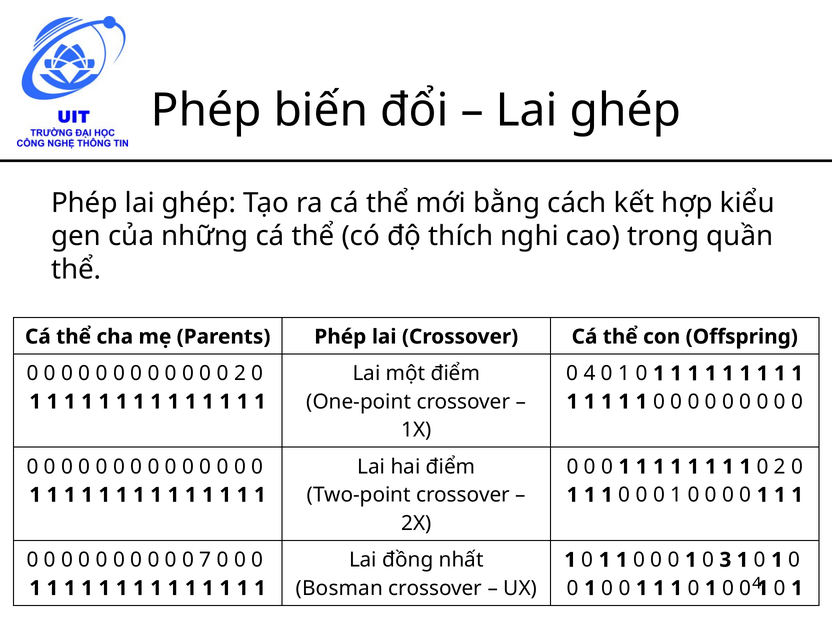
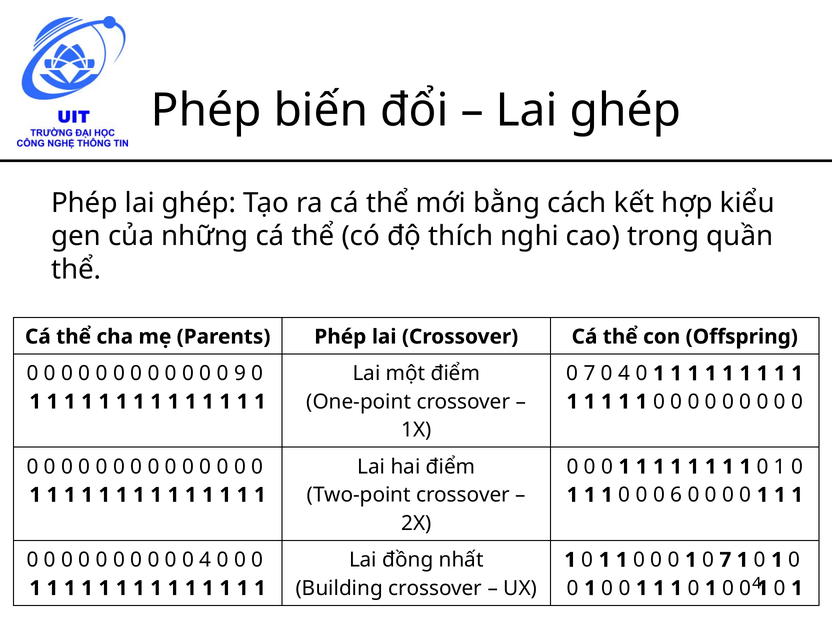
0 0 2: 2 -> 9
4 at (590, 373): 4 -> 7
1 at (624, 373): 1 -> 4
2 at (780, 467): 2 -> 1
1 at (676, 495): 1 -> 6
0 0 7: 7 -> 4
1 0 3: 3 -> 7
Bosman: Bosman -> Building
